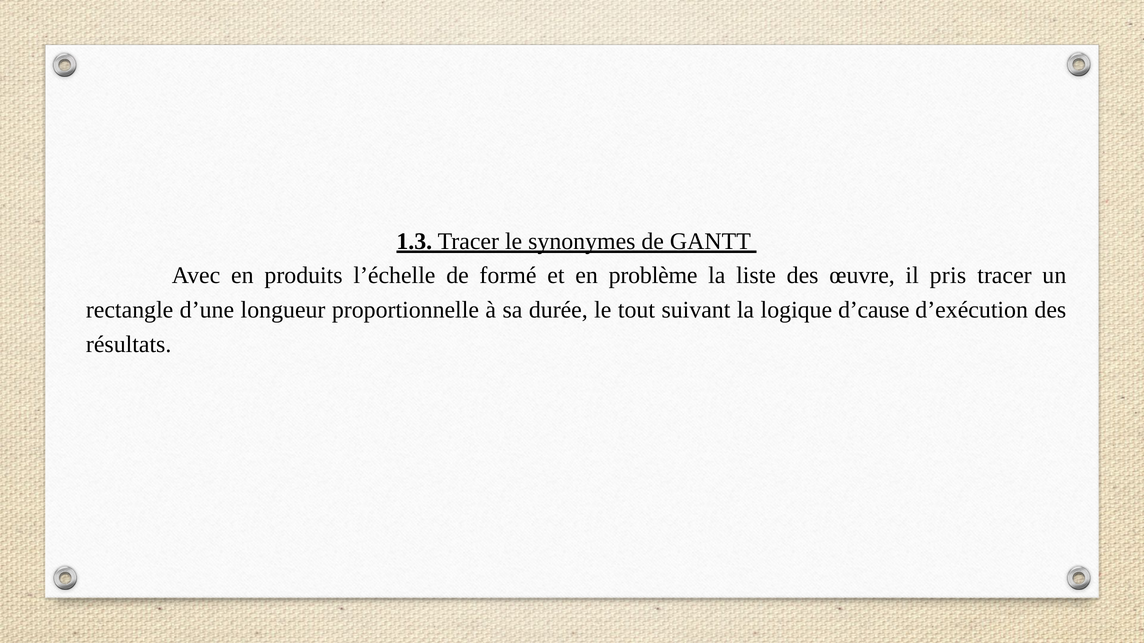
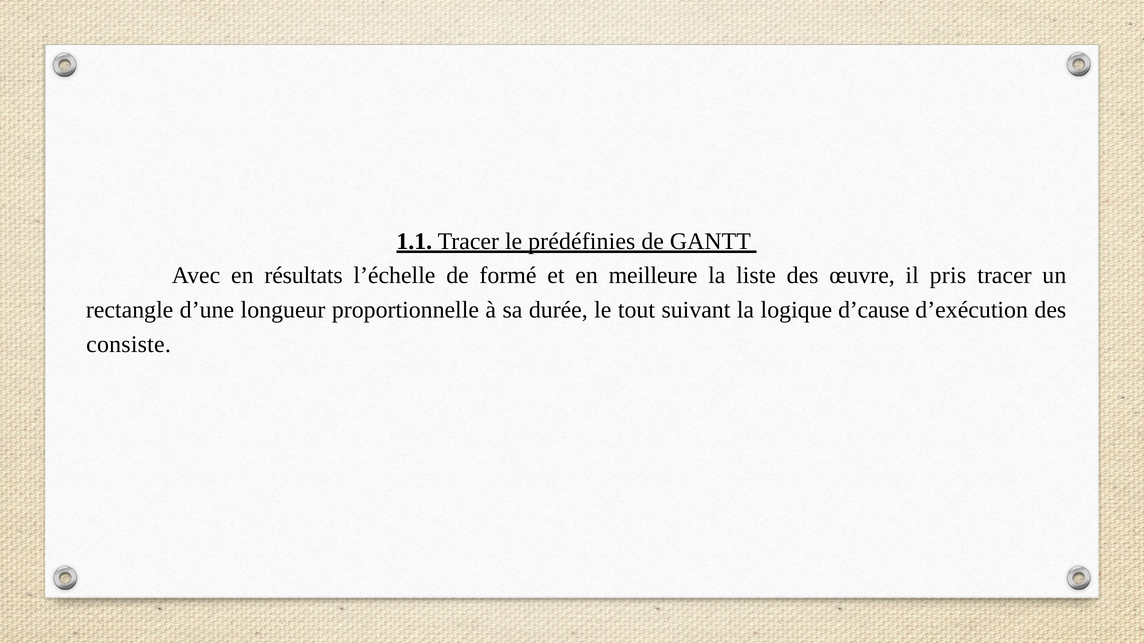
1.3: 1.3 -> 1.1
synonymes: synonymes -> prédéfinies
produits: produits -> résultats
problème: problème -> meilleure
résultats: résultats -> consiste
